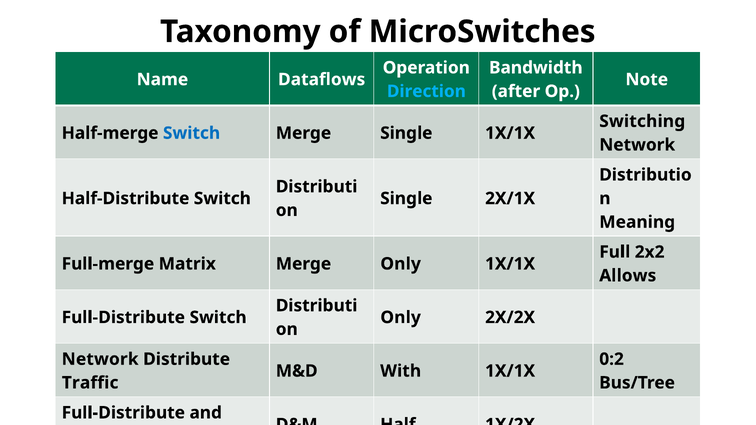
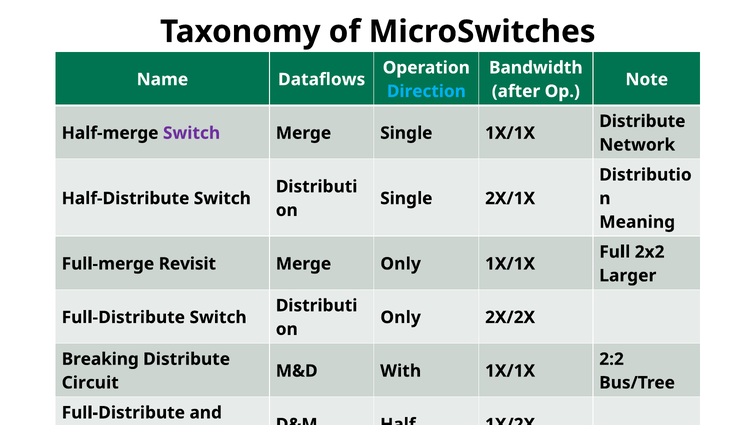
Switching at (642, 121): Switching -> Distribute
Switch at (192, 133) colour: blue -> purple
Matrix: Matrix -> Revisit
Allows: Allows -> Larger
Network at (100, 359): Network -> Breaking
0:2: 0:2 -> 2:2
Traffic: Traffic -> Circuit
